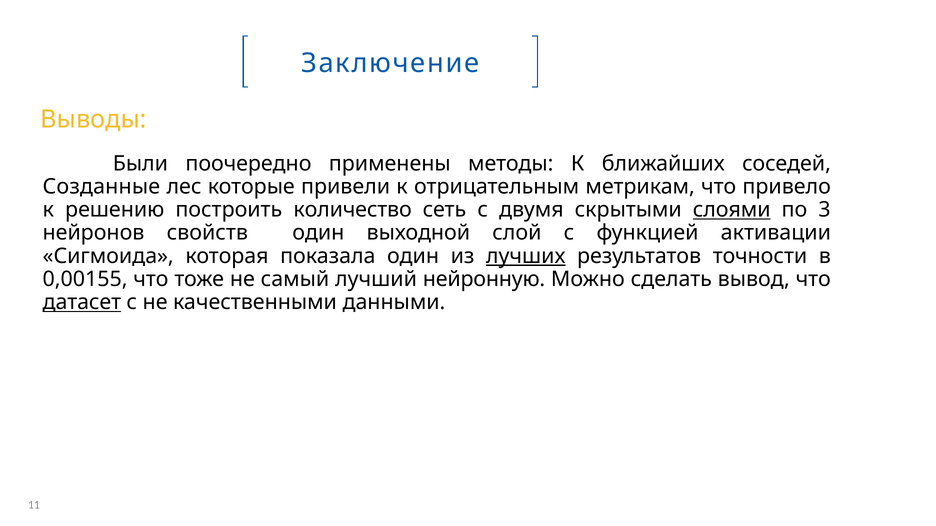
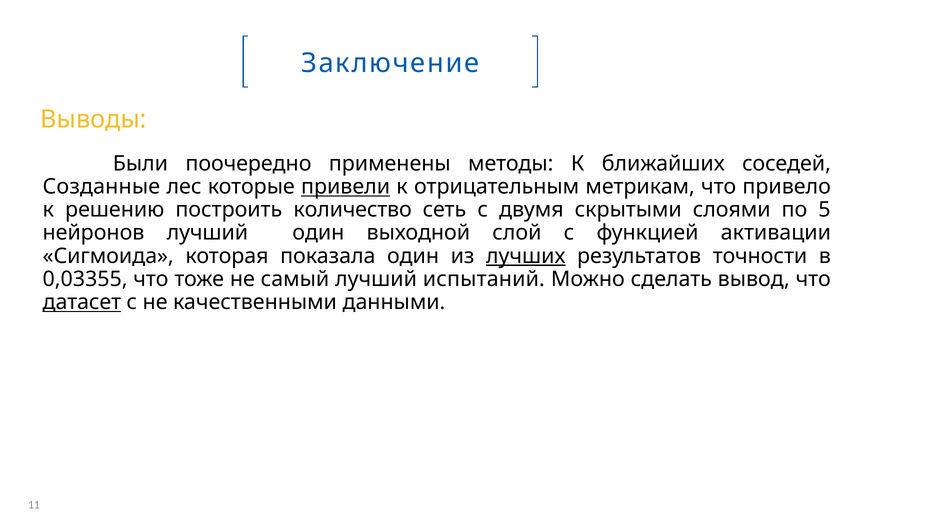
привели underline: none -> present
слоями underline: present -> none
3: 3 -> 5
нейронов свойств: свойств -> лучший
0,00155: 0,00155 -> 0,03355
нейронную: нейронную -> испытаний
